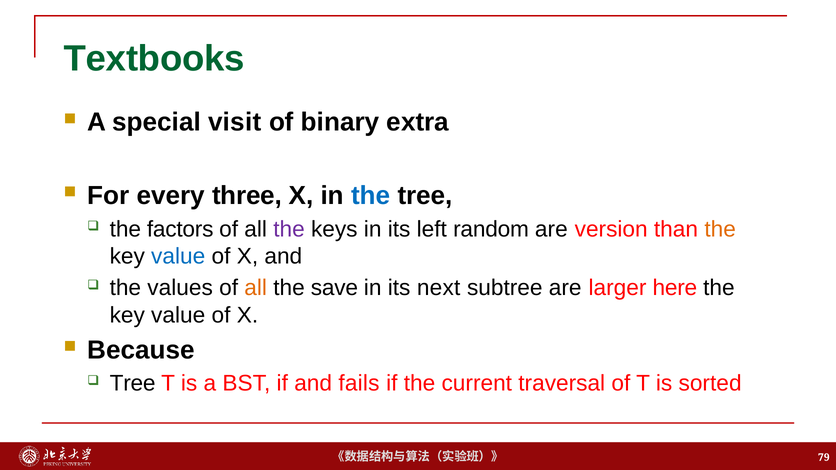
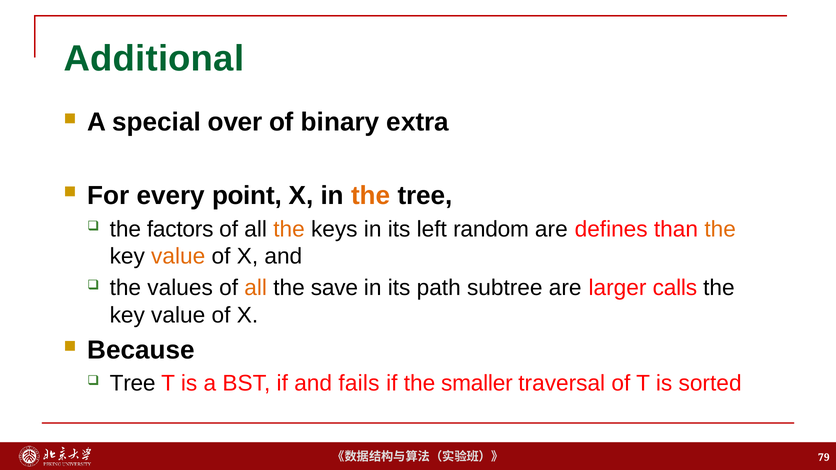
Textbooks: Textbooks -> Additional
visit: visit -> over
three: three -> point
the at (371, 196) colour: blue -> orange
the at (289, 229) colour: purple -> orange
version: version -> defines
value at (178, 256) colour: blue -> orange
next: next -> path
here: here -> calls
current: current -> smaller
